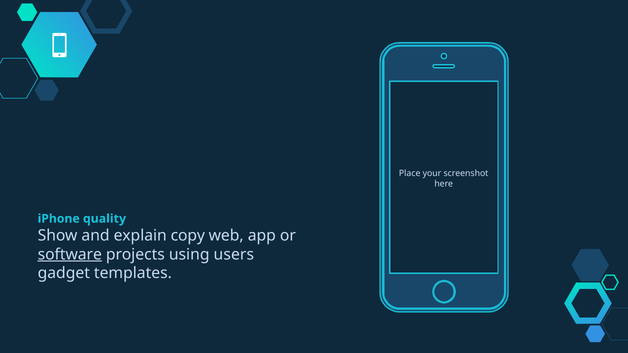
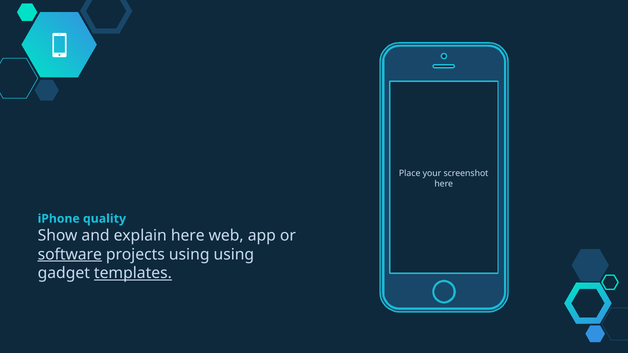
explain copy: copy -> here
using users: users -> using
templates underline: none -> present
